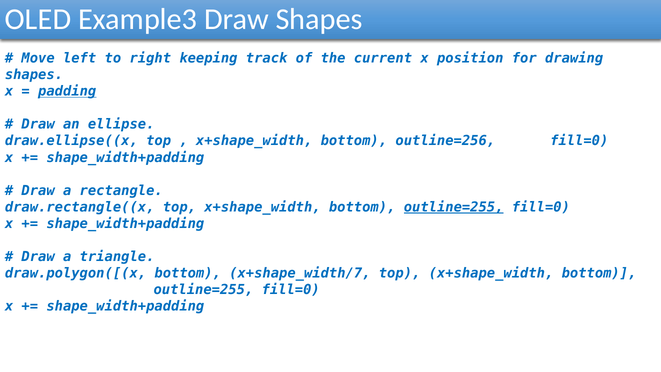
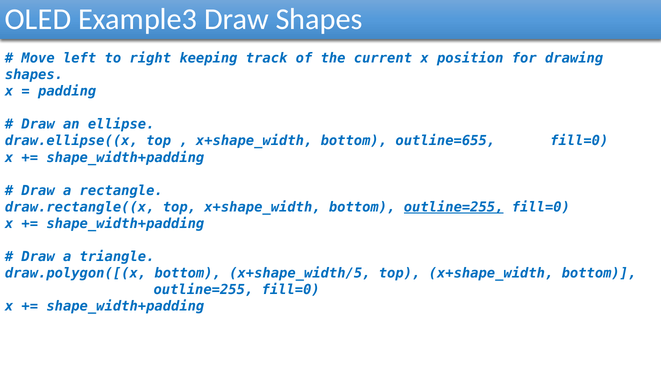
padding underline: present -> none
outline=256: outline=256 -> outline=655
x+shape_width/7: x+shape_width/7 -> x+shape_width/5
